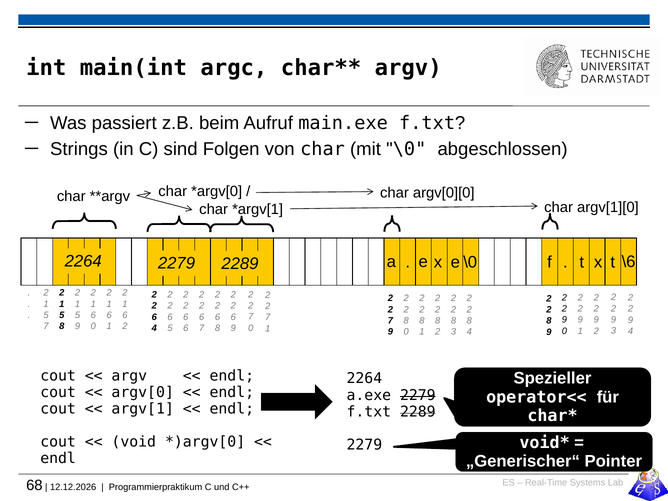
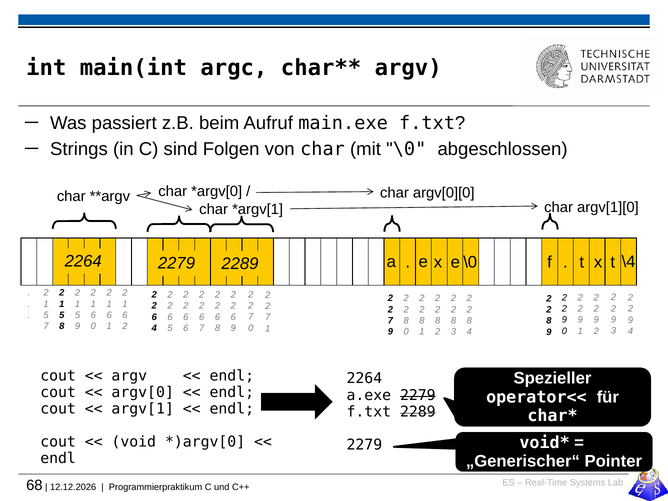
\6: \6 -> \4
